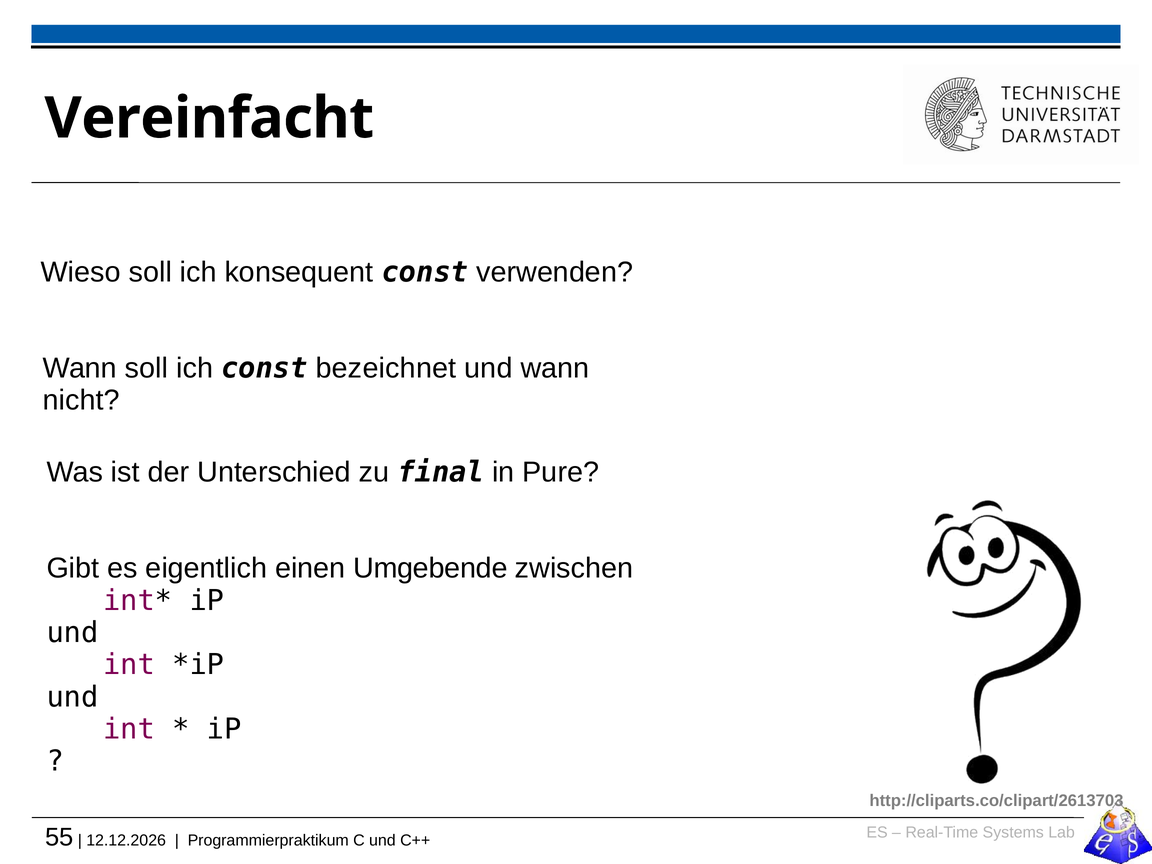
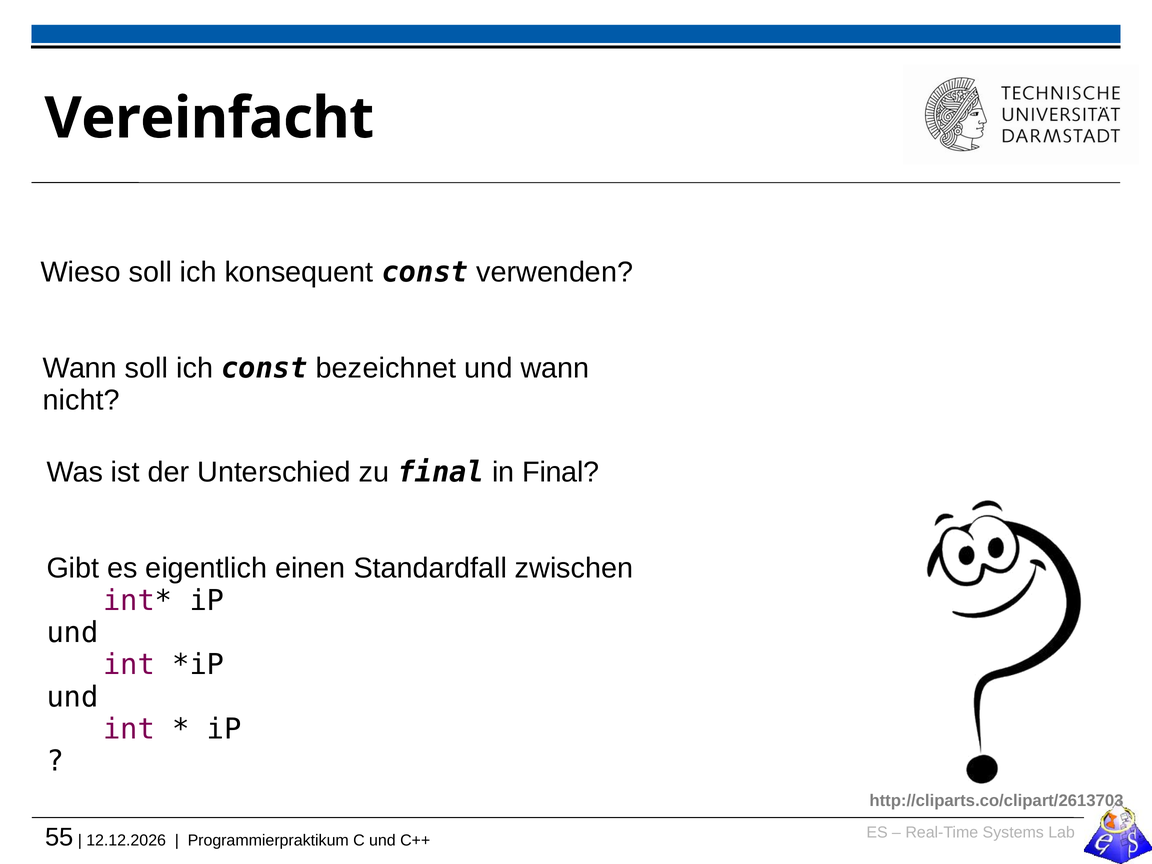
in Pure: Pure -> Final
Umgebende: Umgebende -> Standardfall
